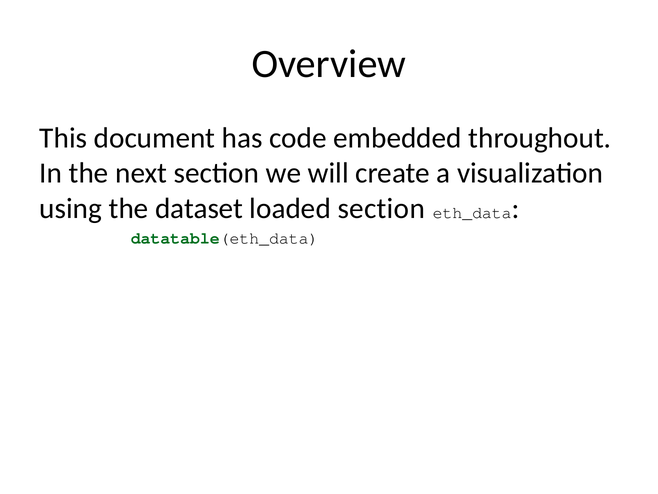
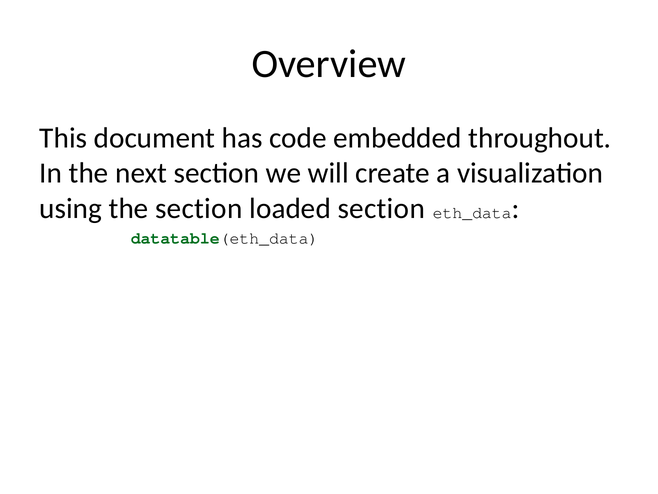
the dataset: dataset -> section
